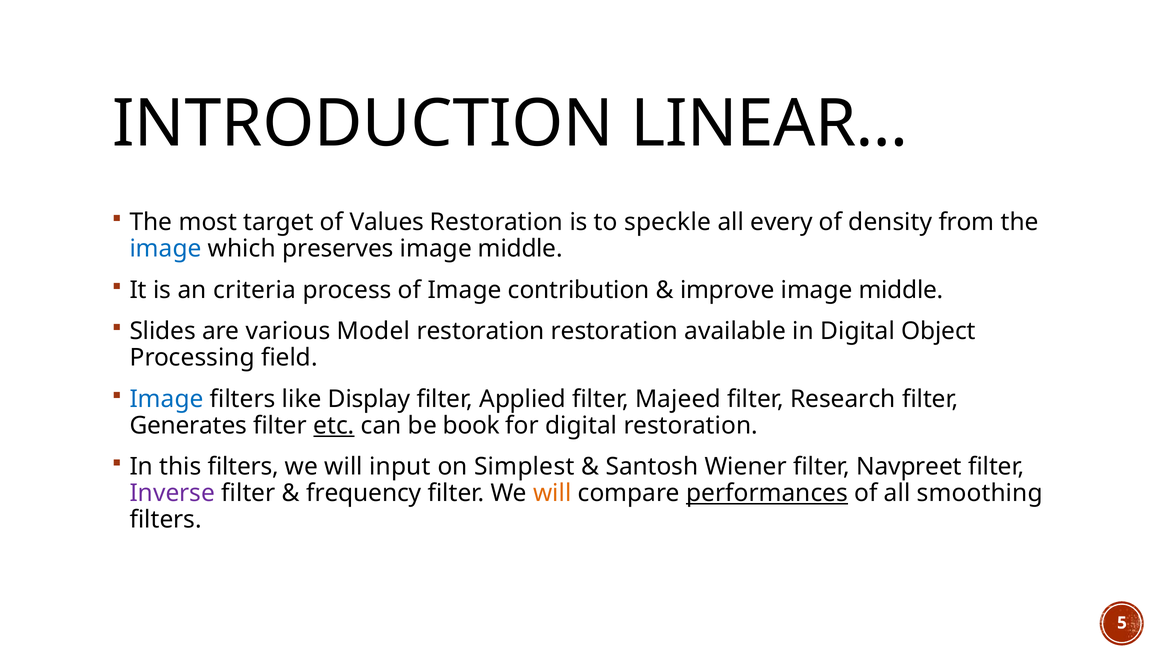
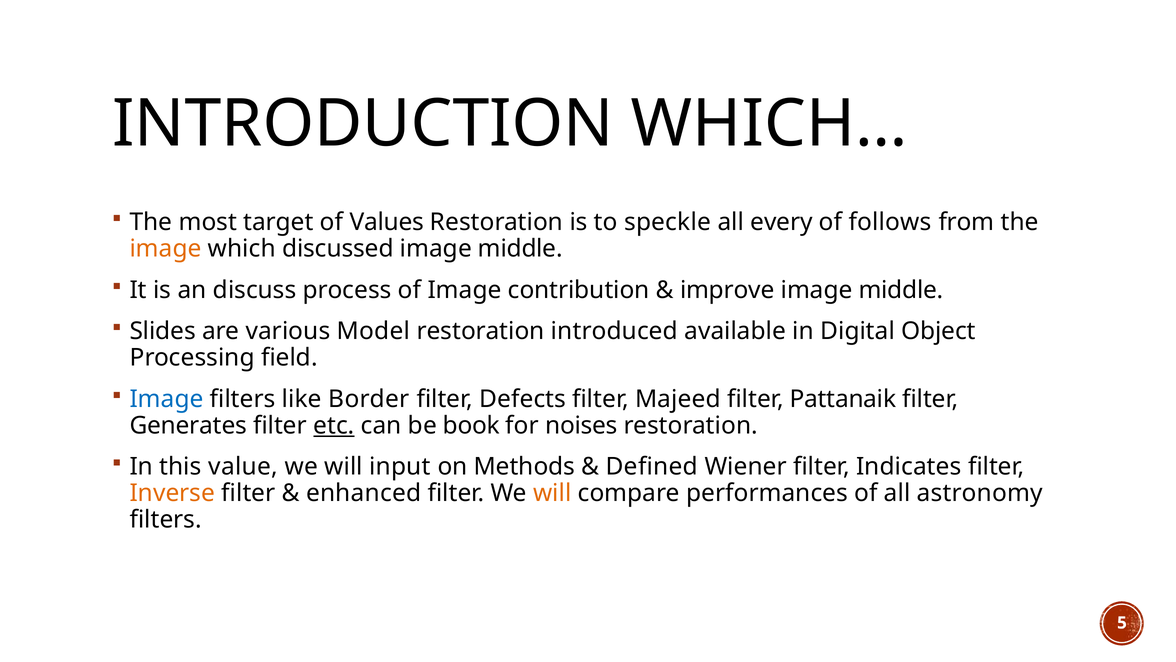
LINEAR…: LINEAR… -> WHICH…
density: density -> follows
image at (166, 249) colour: blue -> orange
preserves: preserves -> discussed
criteria: criteria -> discuss
restoration restoration: restoration -> introduced
Display: Display -> Border
Applied: Applied -> Defects
Research: Research -> Pattanaik
for digital: digital -> noises
this filters: filters -> value
Simplest: Simplest -> Methods
Santosh: Santosh -> Defined
Navpreet: Navpreet -> Indicates
Inverse colour: purple -> orange
frequency: frequency -> enhanced
performances underline: present -> none
smoothing: smoothing -> astronomy
